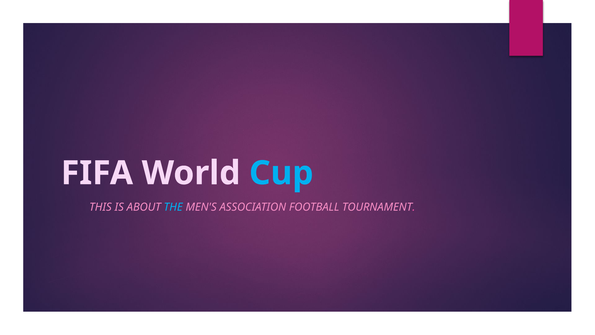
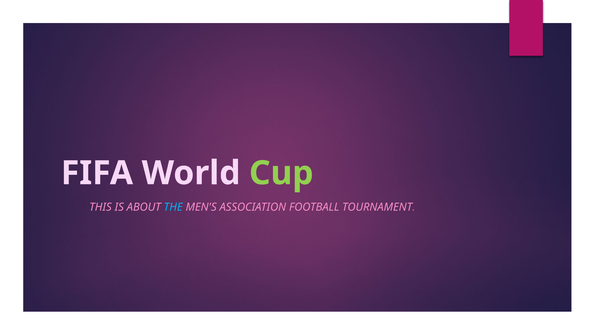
Cup colour: light blue -> light green
